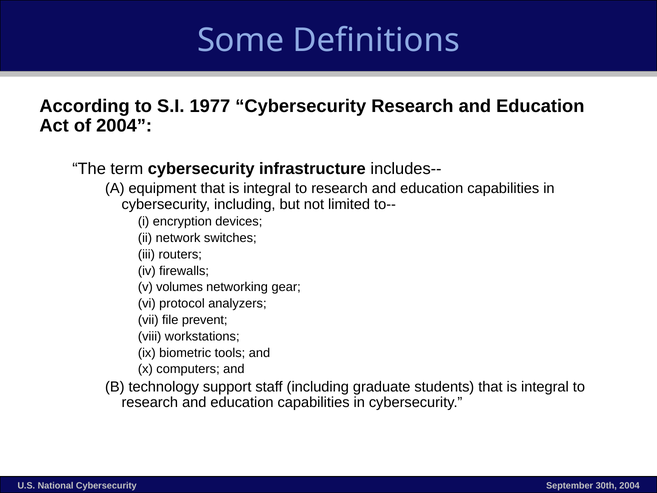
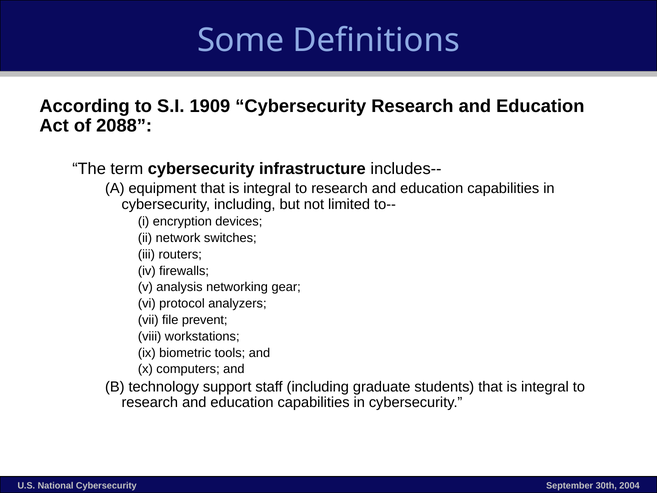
1977: 1977 -> 1909
of 2004: 2004 -> 2088
volumes: volumes -> analysis
